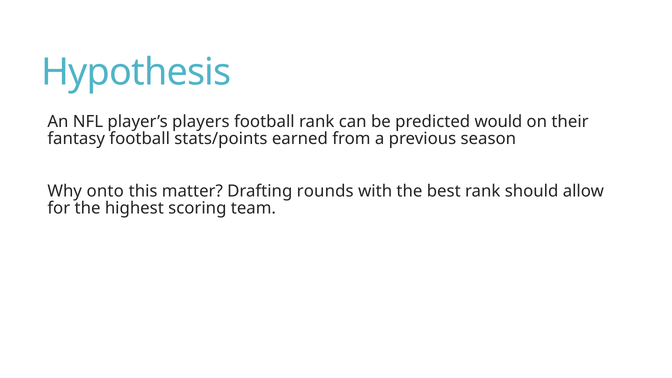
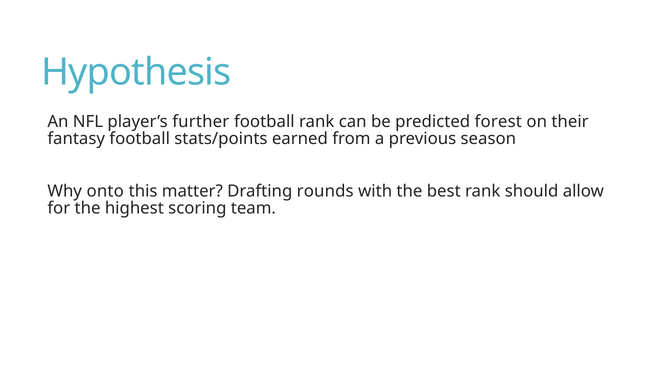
players: players -> further
would: would -> forest
